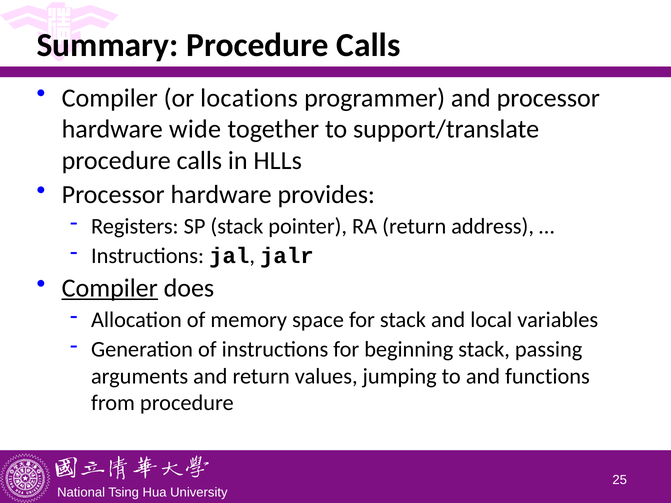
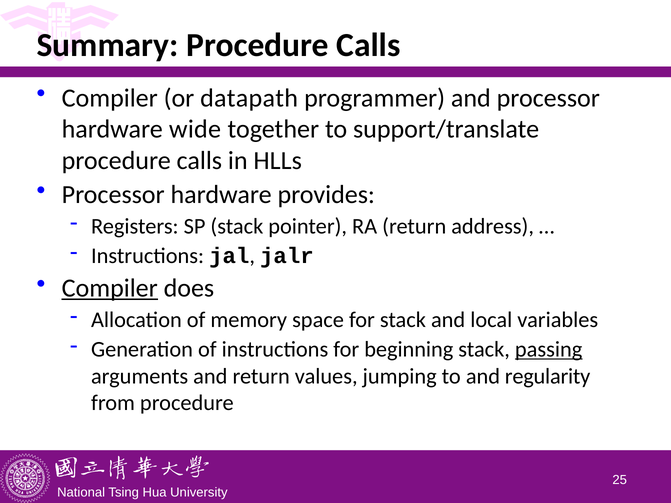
locations: locations -> datapath
passing underline: none -> present
functions: functions -> regularity
